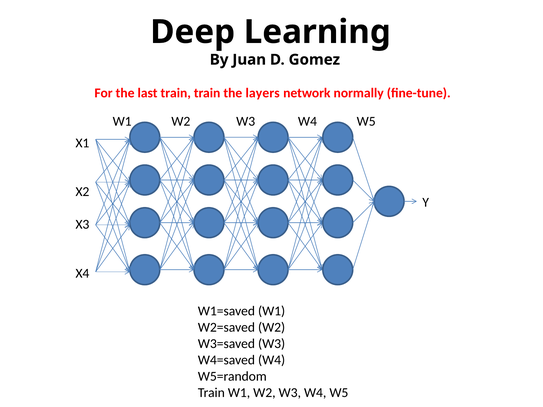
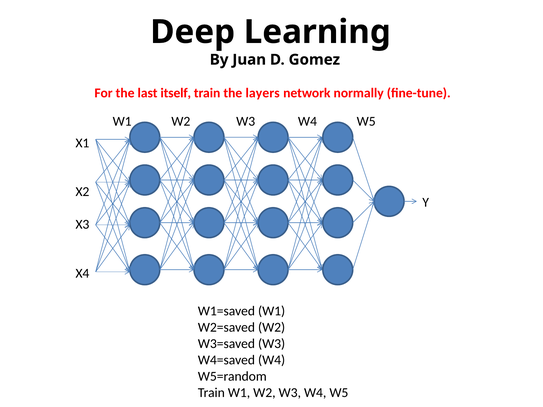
last train: train -> itself
